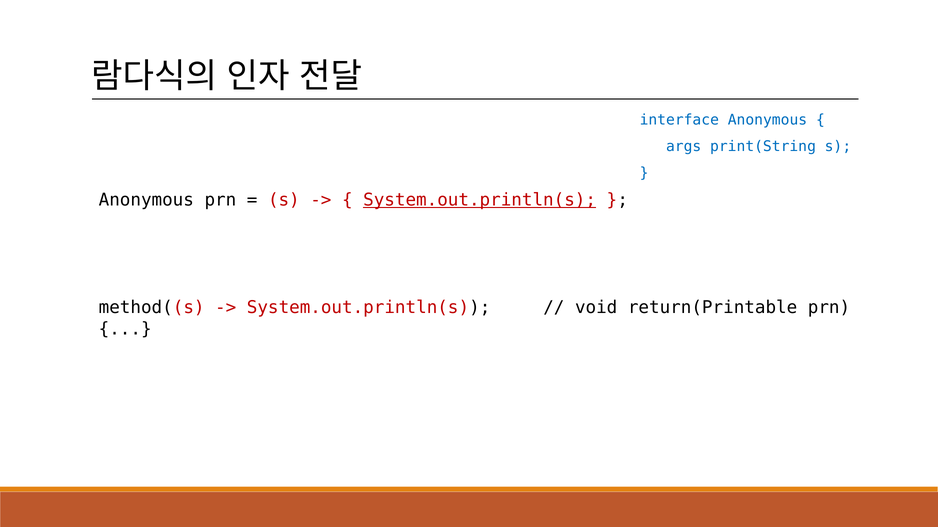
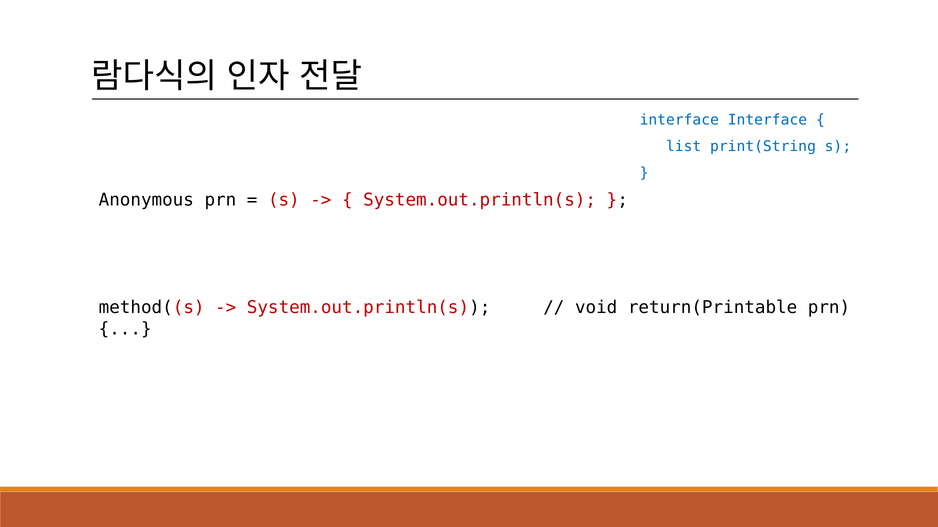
interface Anonymous: Anonymous -> Interface
args: args -> list
System.out.println(s at (480, 200) underline: present -> none
